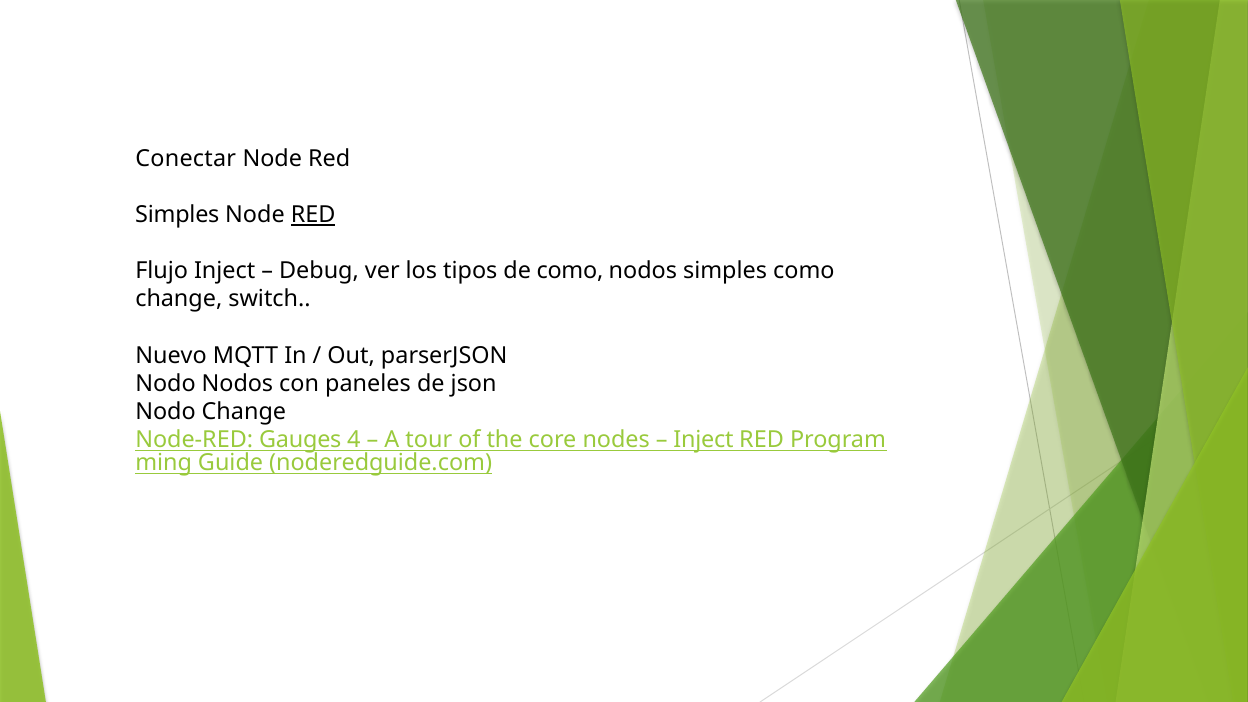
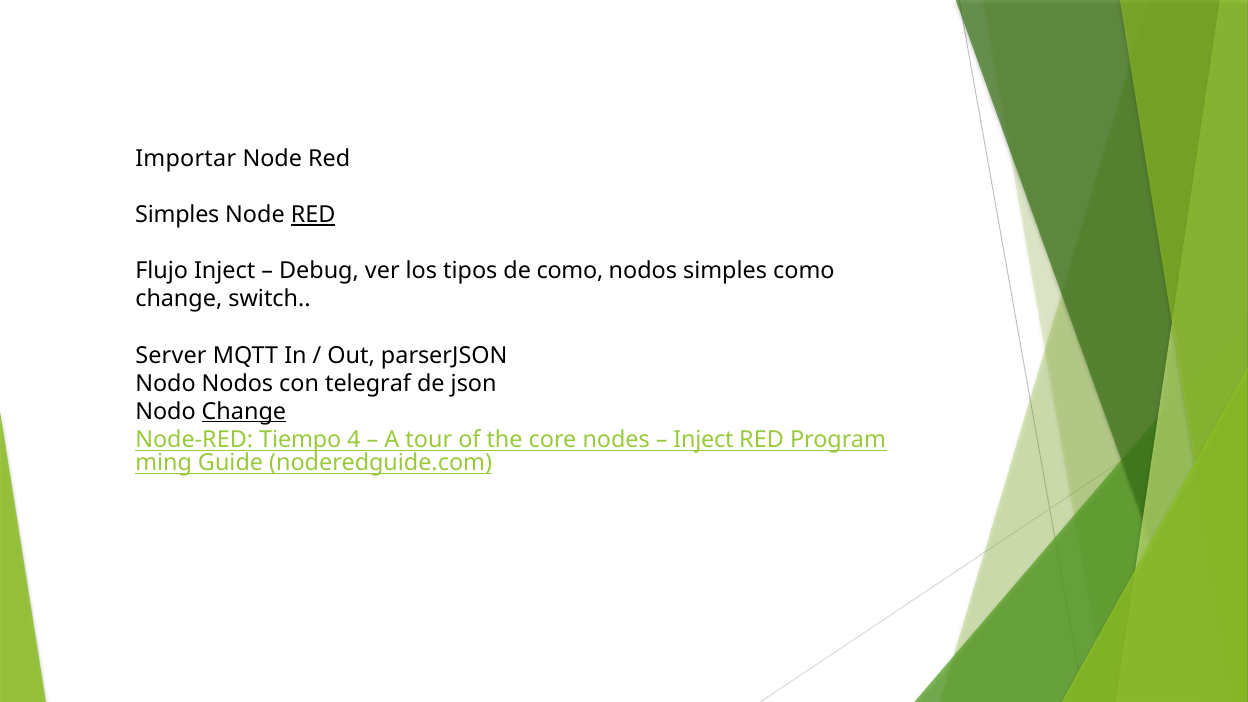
Conectar: Conectar -> Importar
Nuevo: Nuevo -> Server
paneles: paneles -> telegraf
Change at (244, 411) underline: none -> present
Gauges: Gauges -> Tiempo
